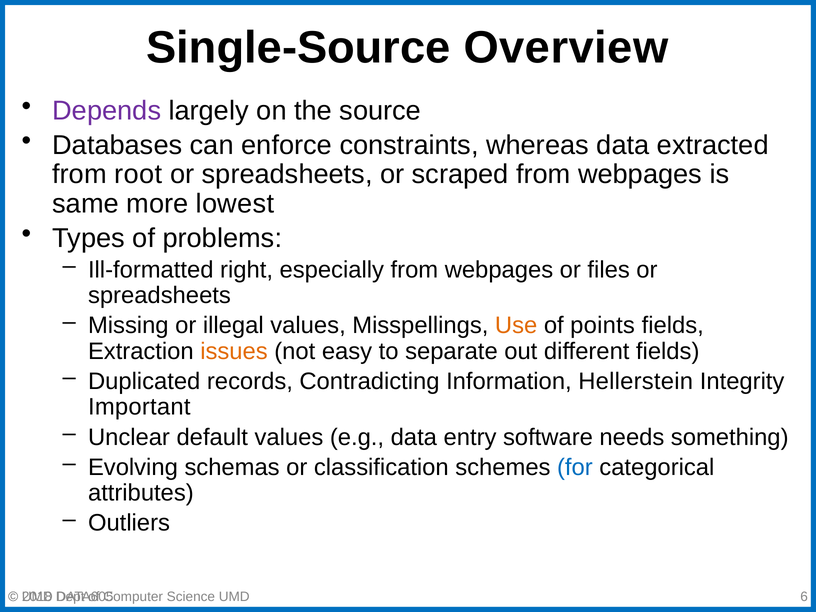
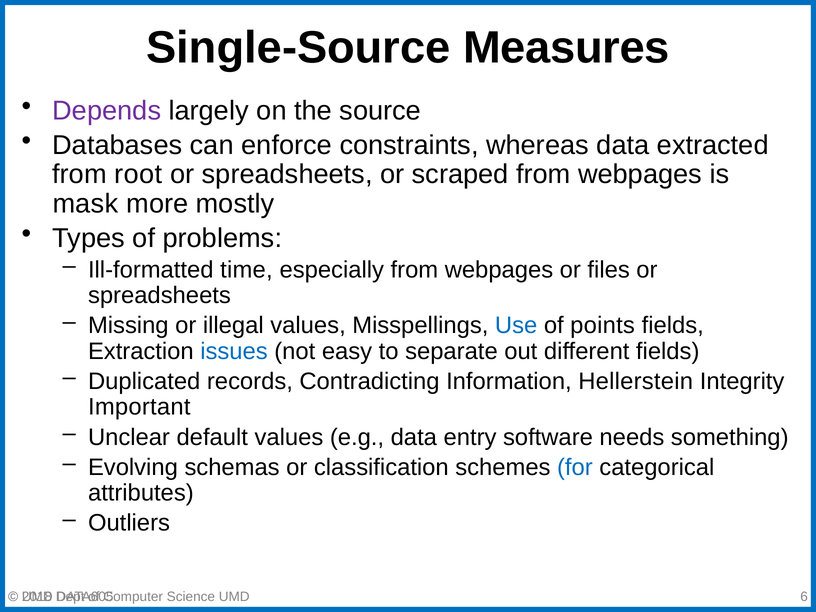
Overview: Overview -> Measures
same: same -> mask
lowest: lowest -> mostly
right: right -> time
Use colour: orange -> blue
issues colour: orange -> blue
